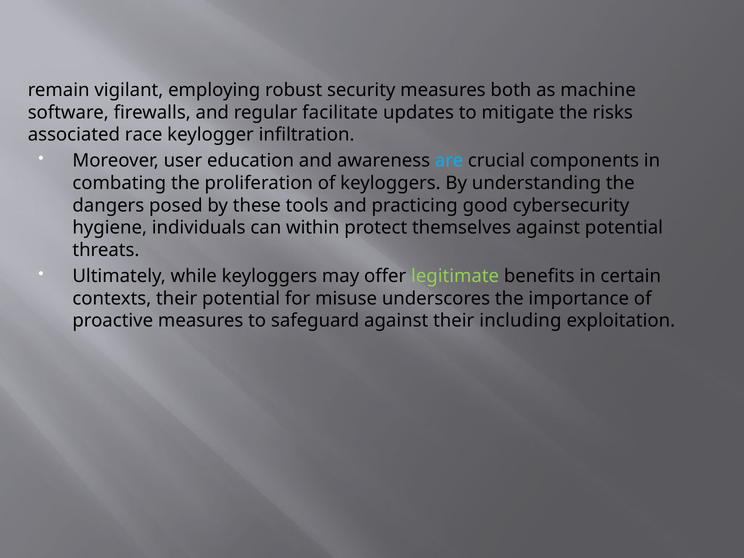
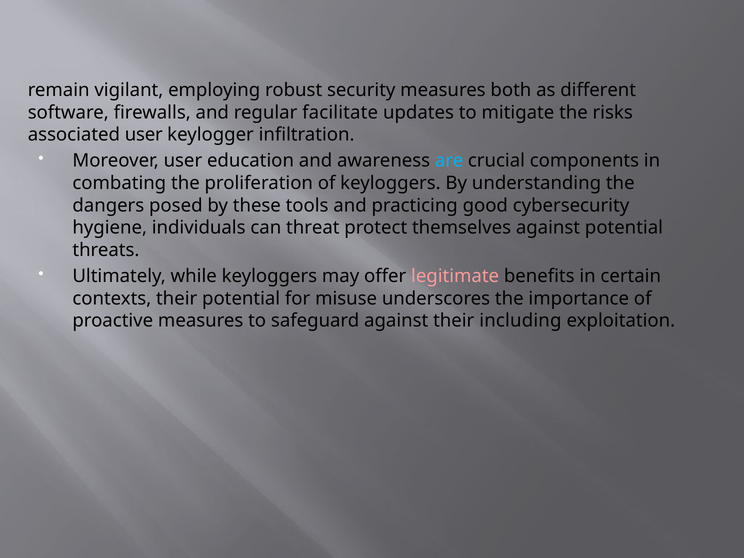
machine: machine -> different
associated race: race -> user
within: within -> threat
legitimate colour: light green -> pink
